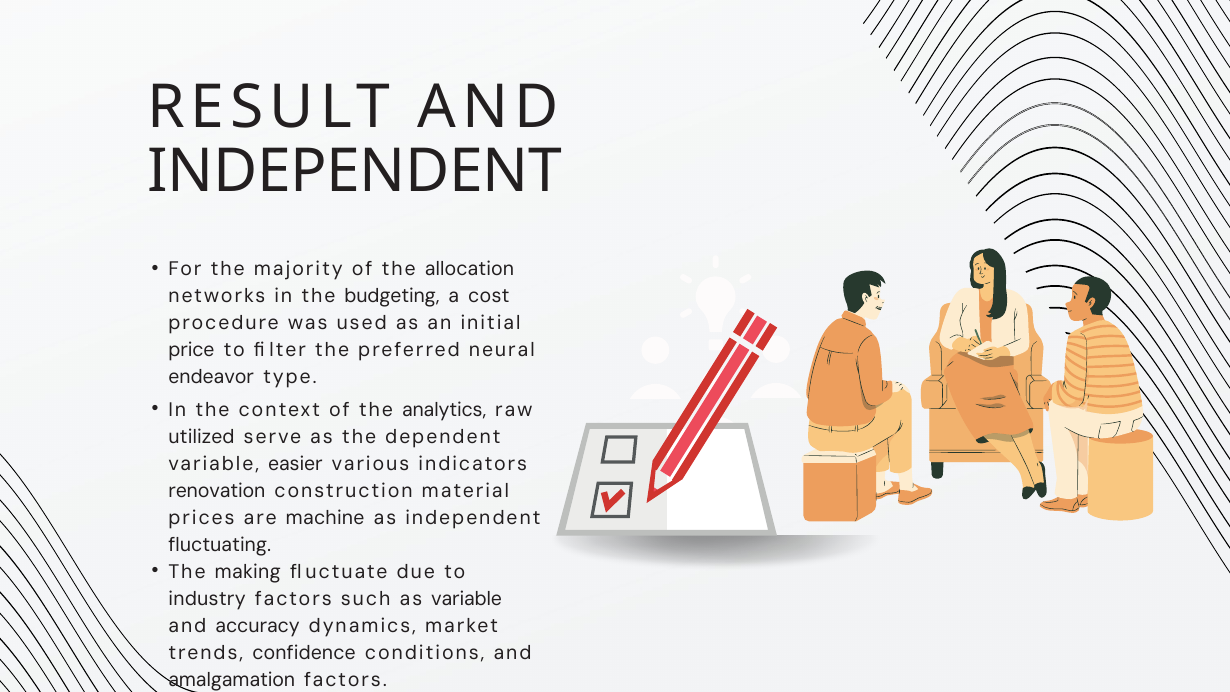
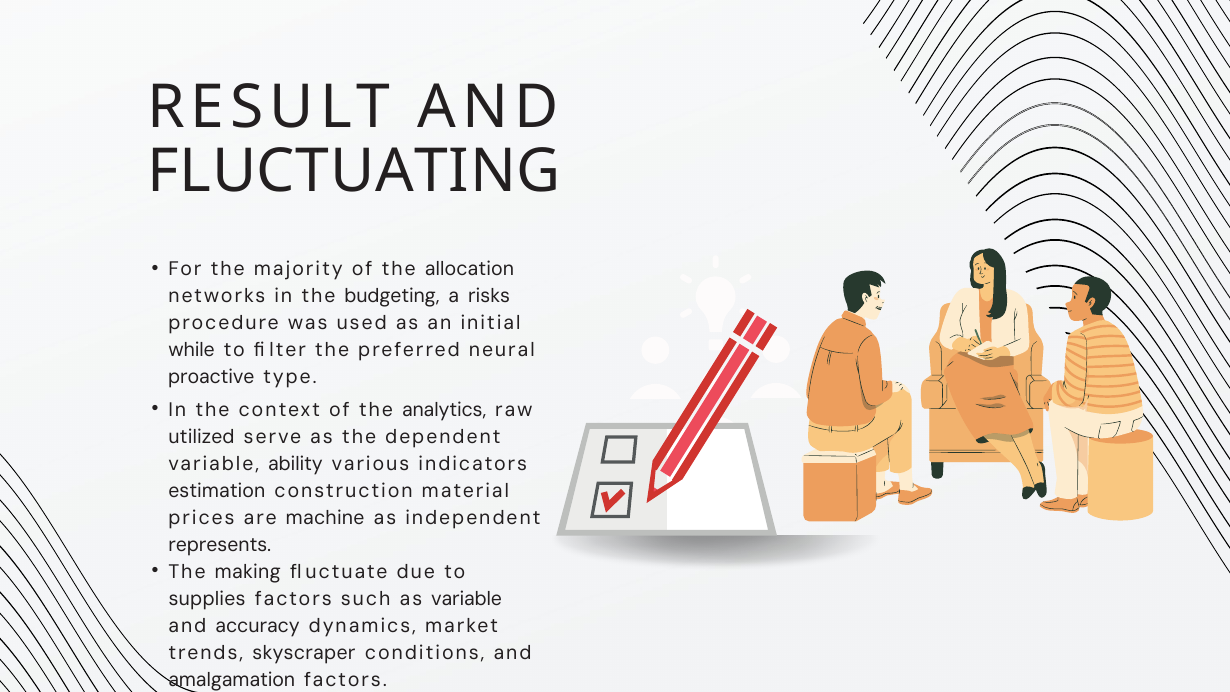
INDEPENDENT at (355, 171): INDEPENDENT -> FLUCTUATING
cost: cost -> risks
price: price -> while
endeavor: endeavor -> proactive
easier: easier -> ability
renovation: renovation -> estimation
fluctuating: fluctuating -> represents
industry: industry -> supplies
confidence: confidence -> skyscraper
